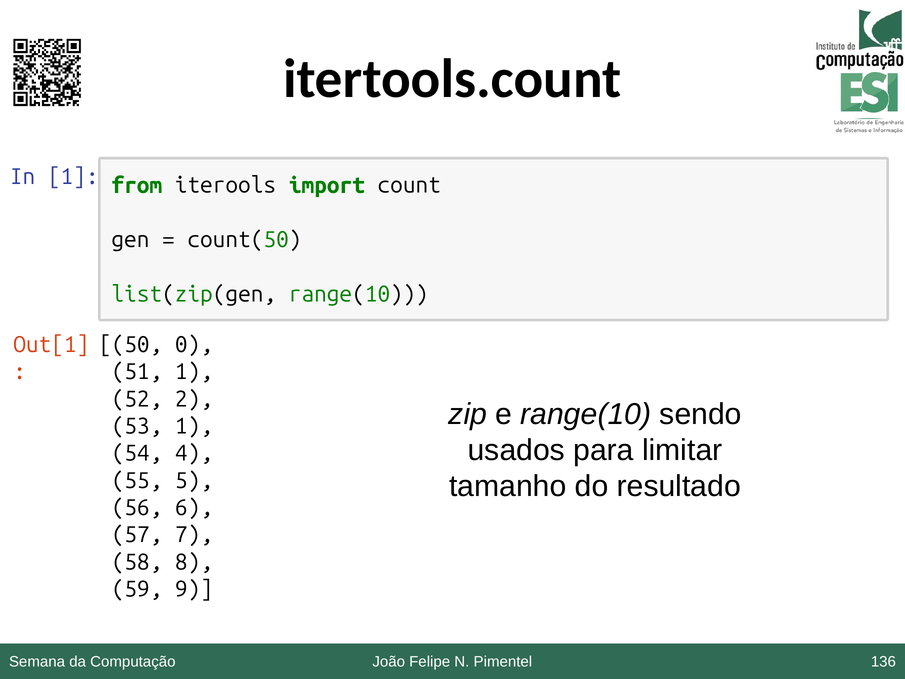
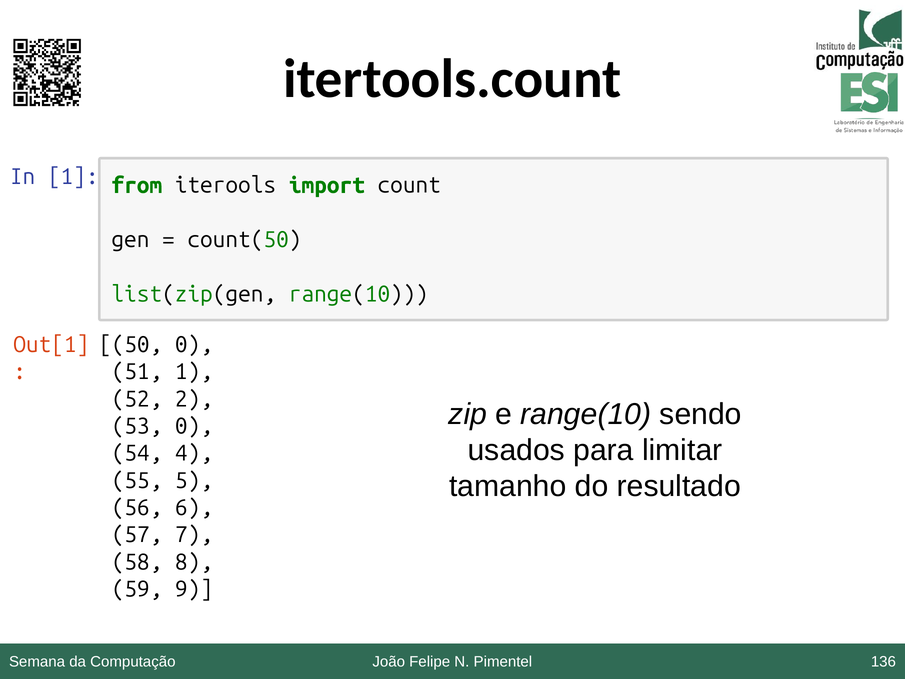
53 1: 1 -> 0
